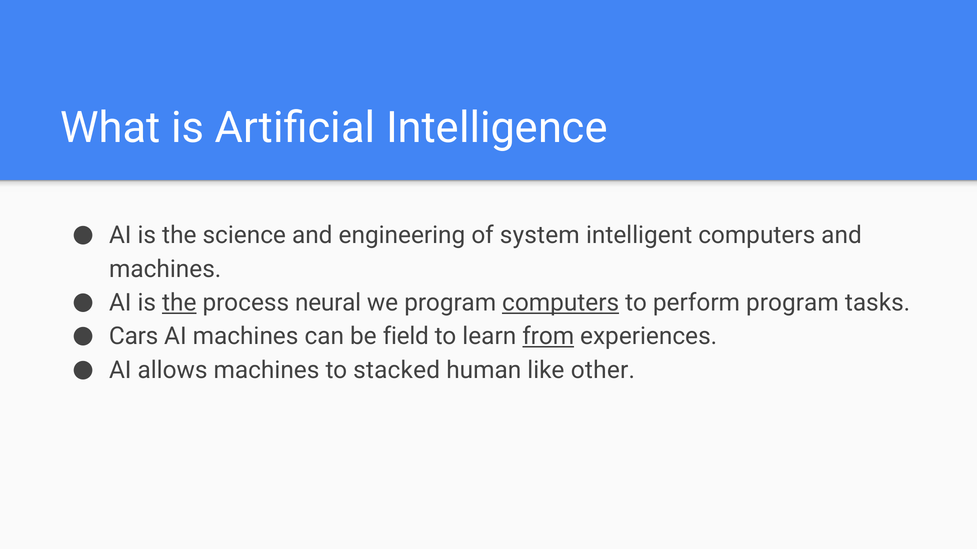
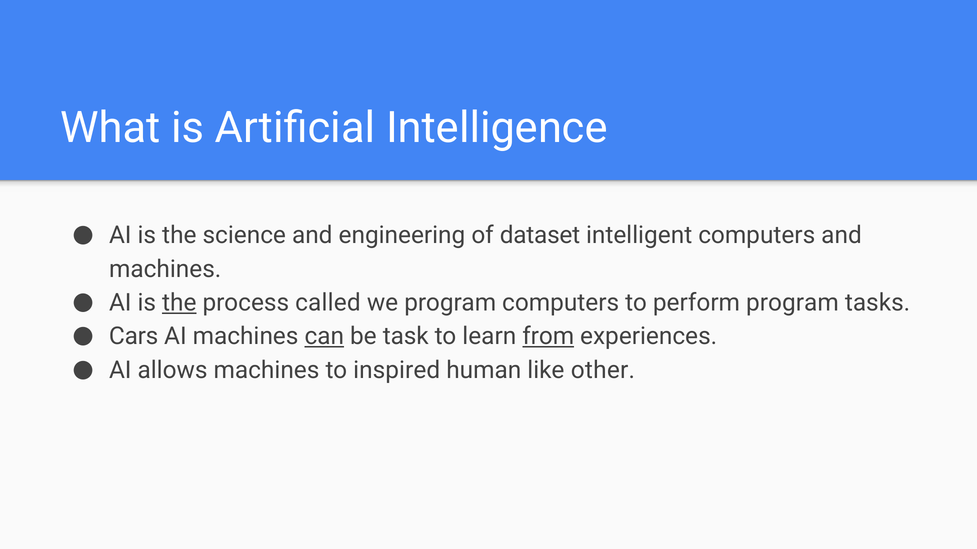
system: system -> dataset
neural: neural -> called
computers at (561, 303) underline: present -> none
can underline: none -> present
field: field -> task
stacked: stacked -> inspired
